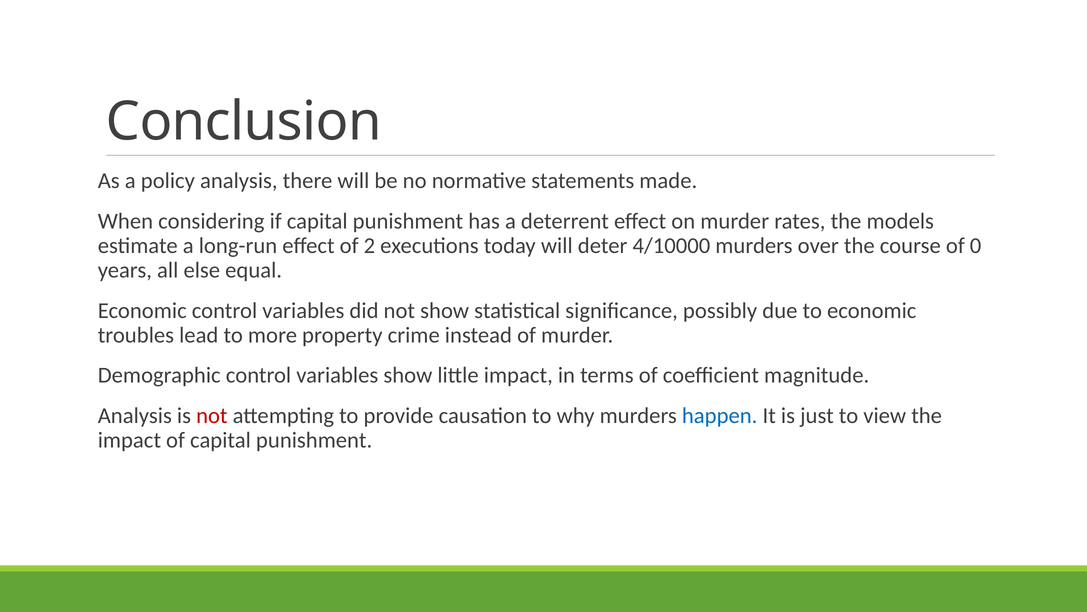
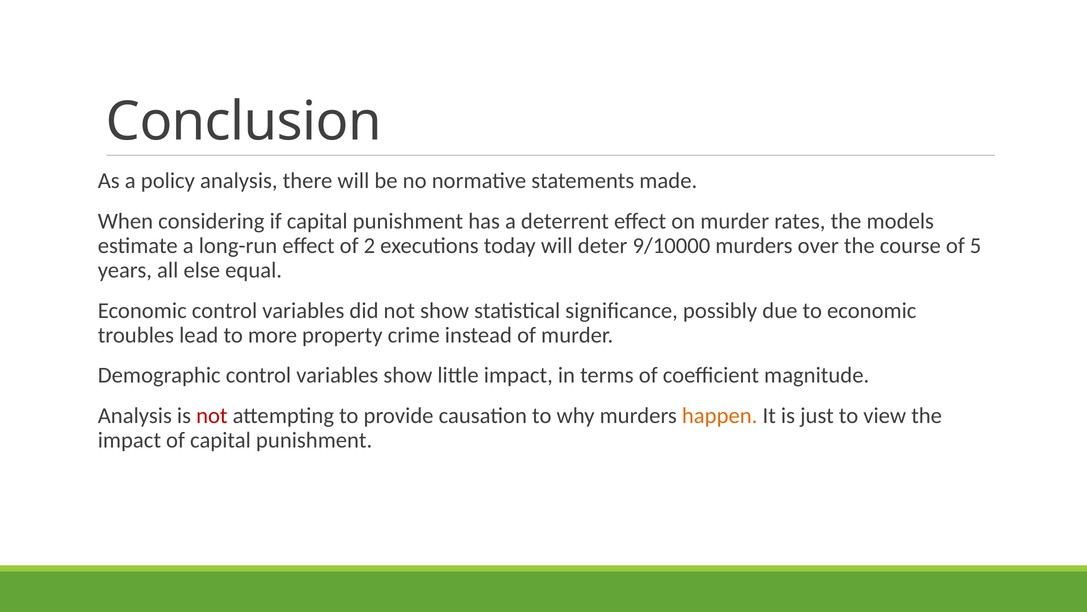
4/10000: 4/10000 -> 9/10000
0: 0 -> 5
happen colour: blue -> orange
